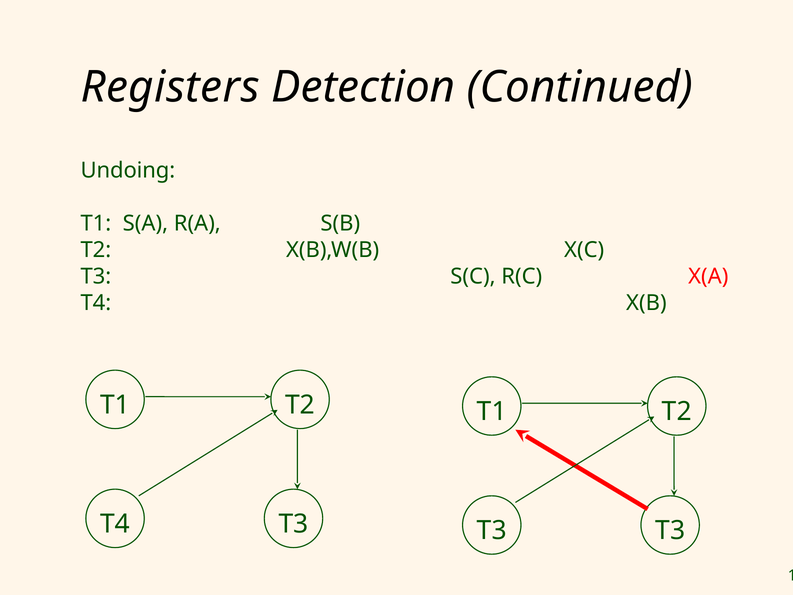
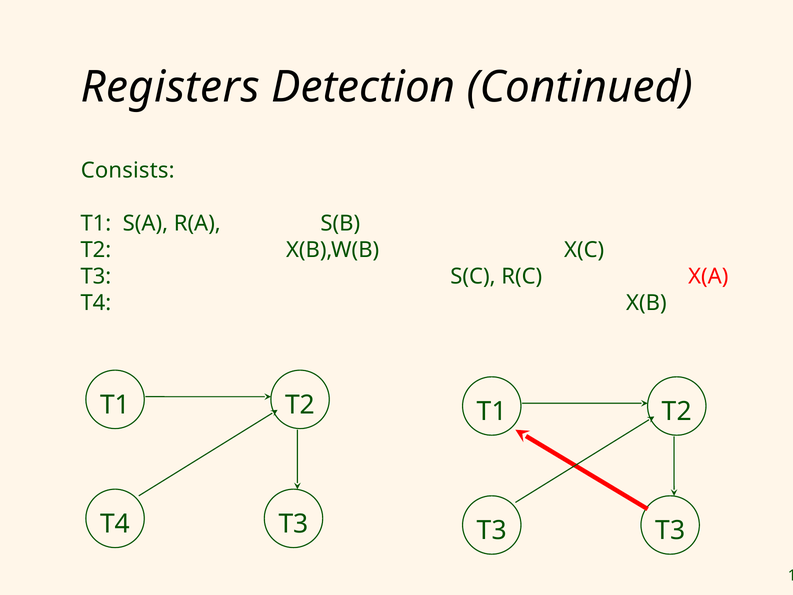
Undoing: Undoing -> Consists
